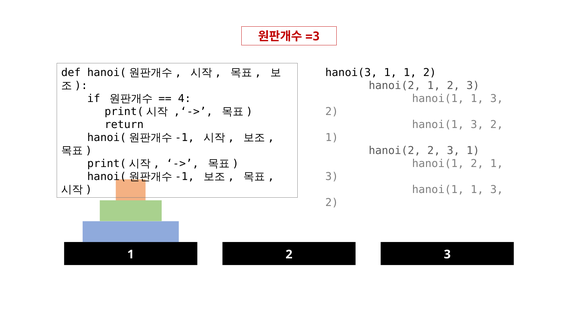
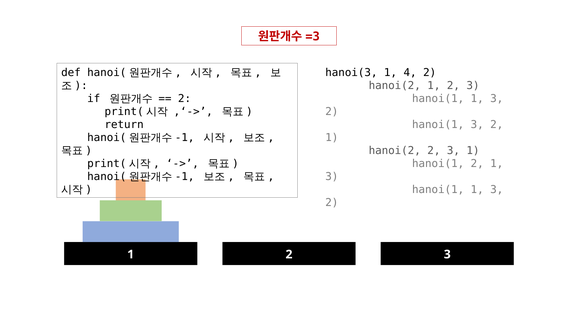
1 1: 1 -> 4
4 at (185, 99): 4 -> 2
